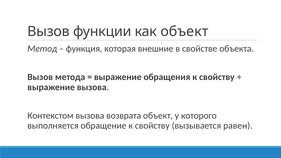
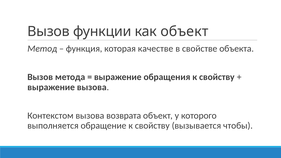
внешние: внешние -> качестве
равен: равен -> чтобы
